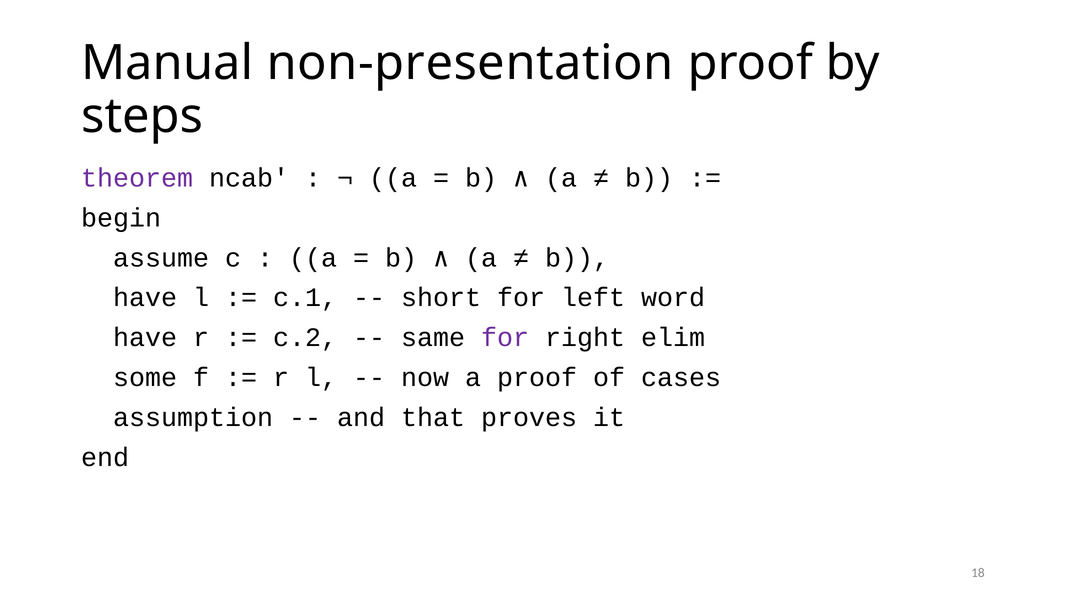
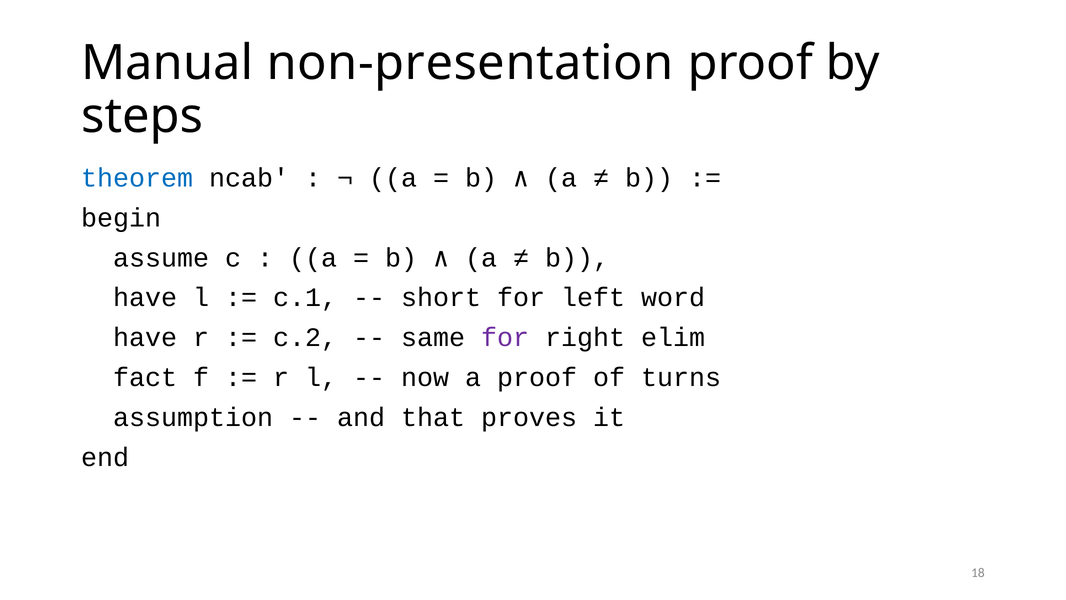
theorem colour: purple -> blue
some: some -> fact
cases: cases -> turns
